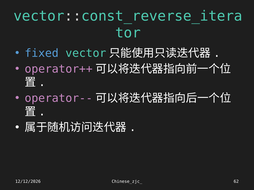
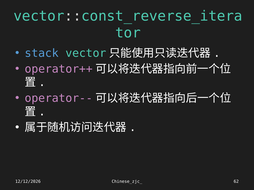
fixed: fixed -> stack
